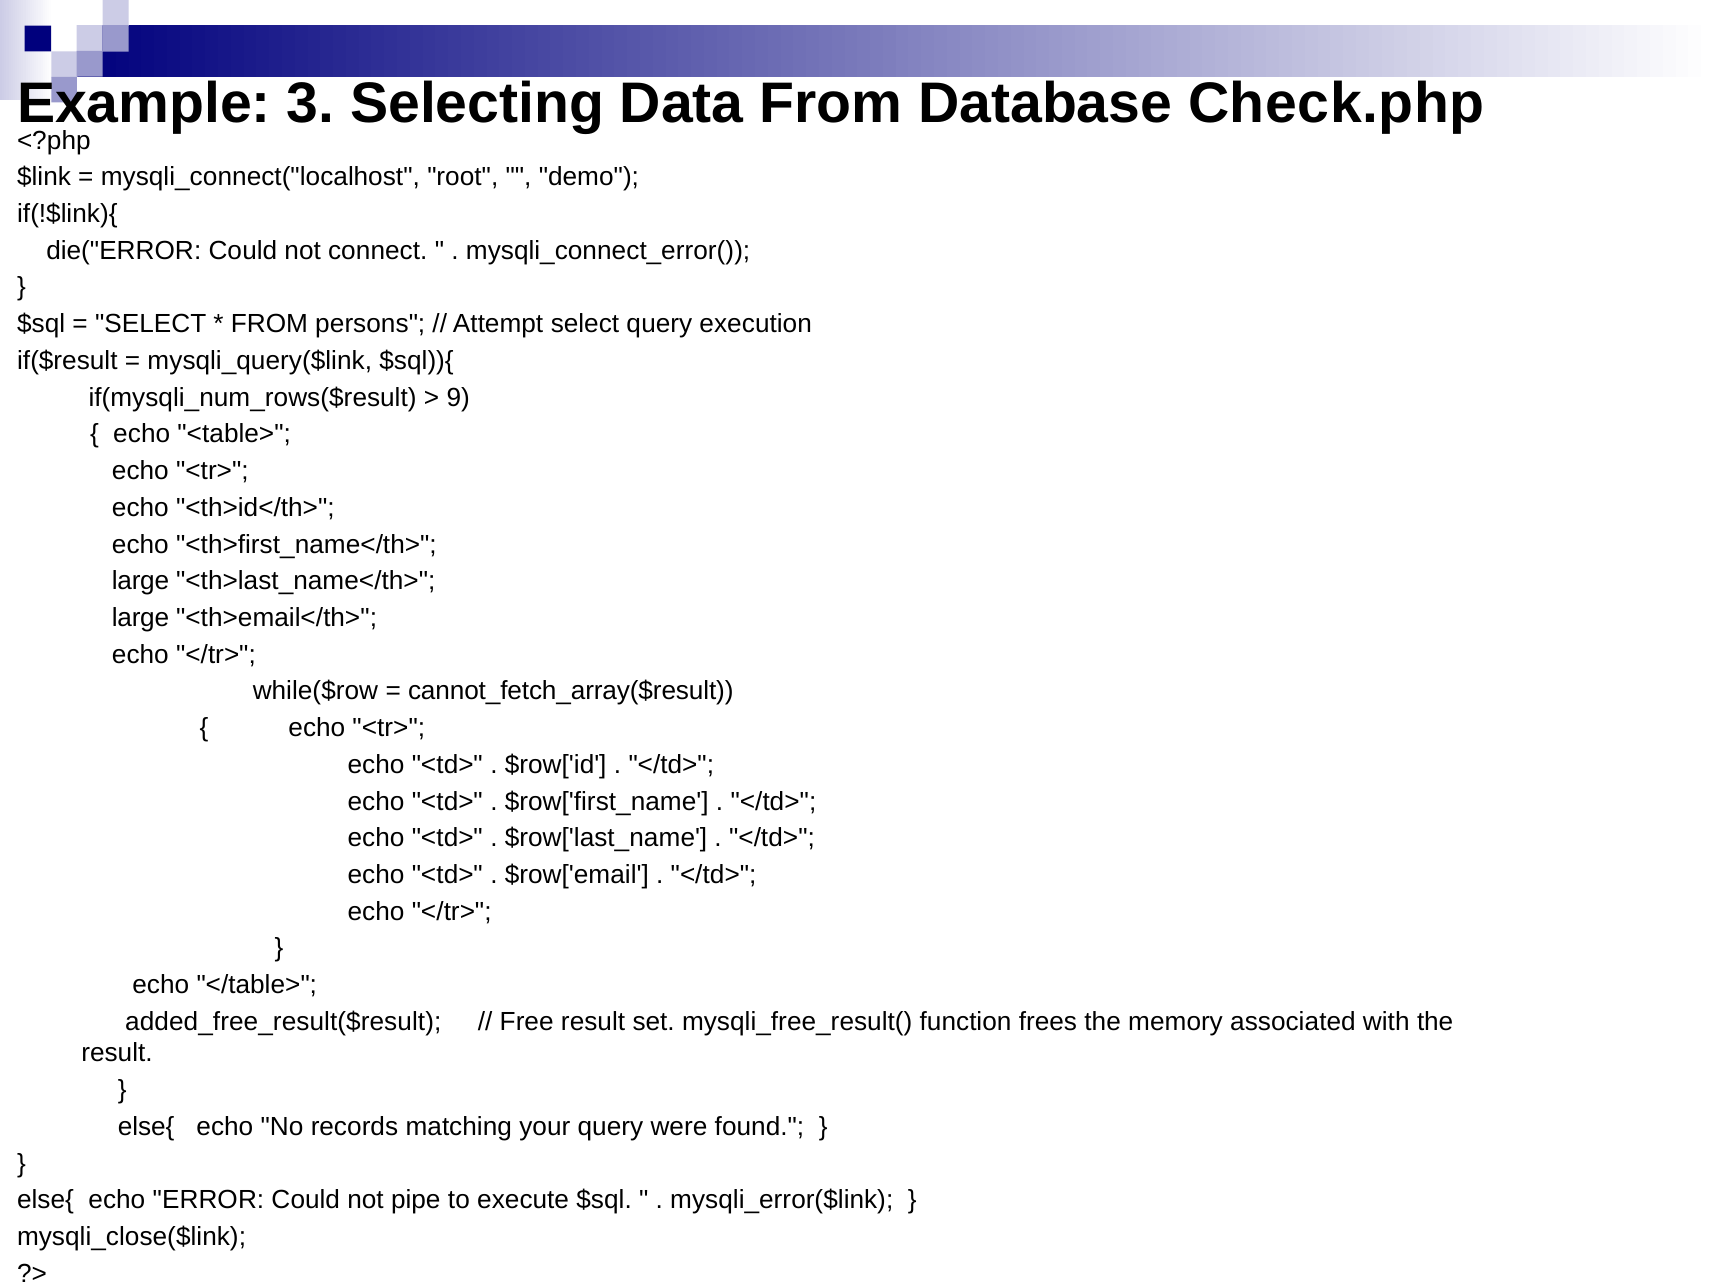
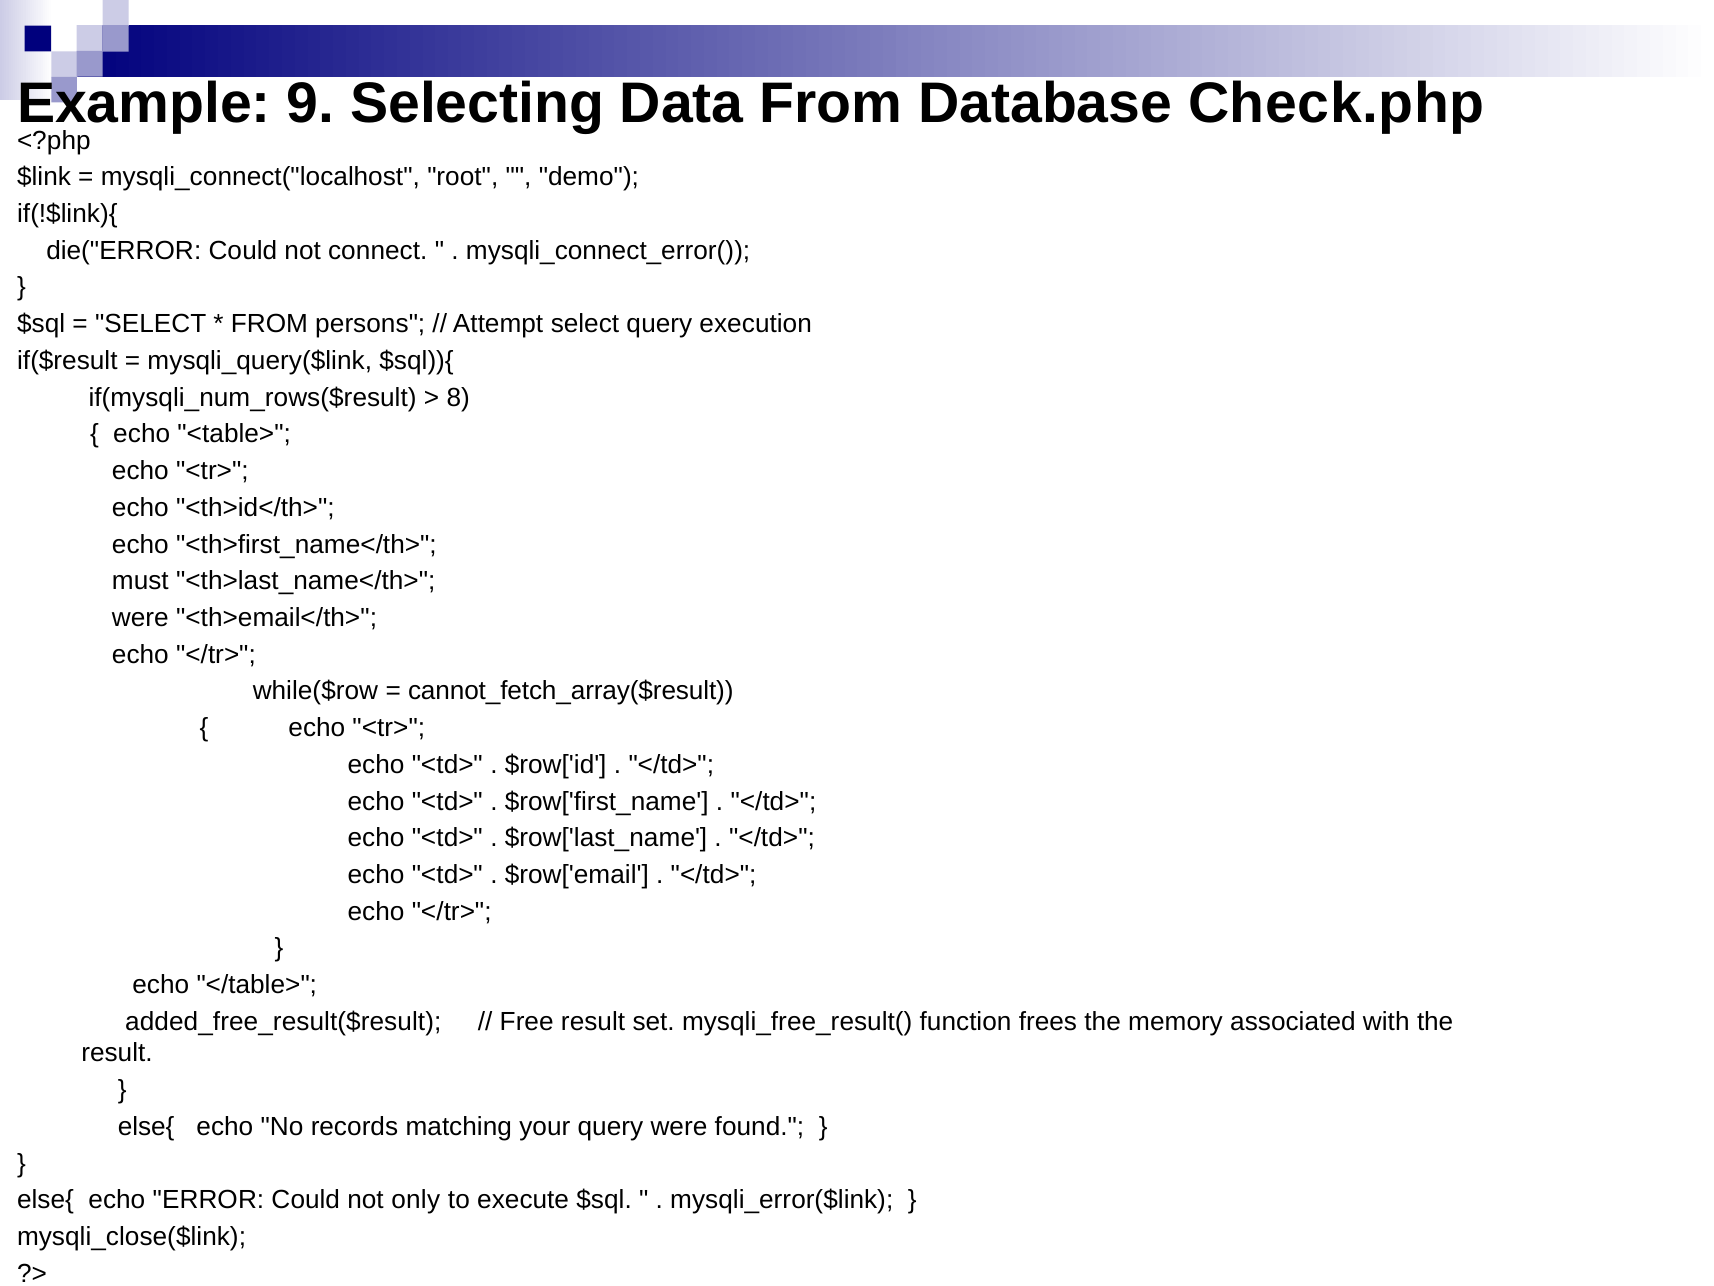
3: 3 -> 9
9: 9 -> 8
large at (140, 581): large -> must
large at (140, 618): large -> were
pipe: pipe -> only
